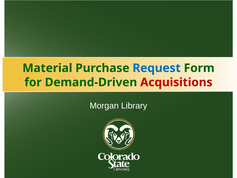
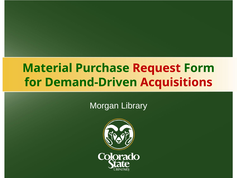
Request colour: blue -> red
